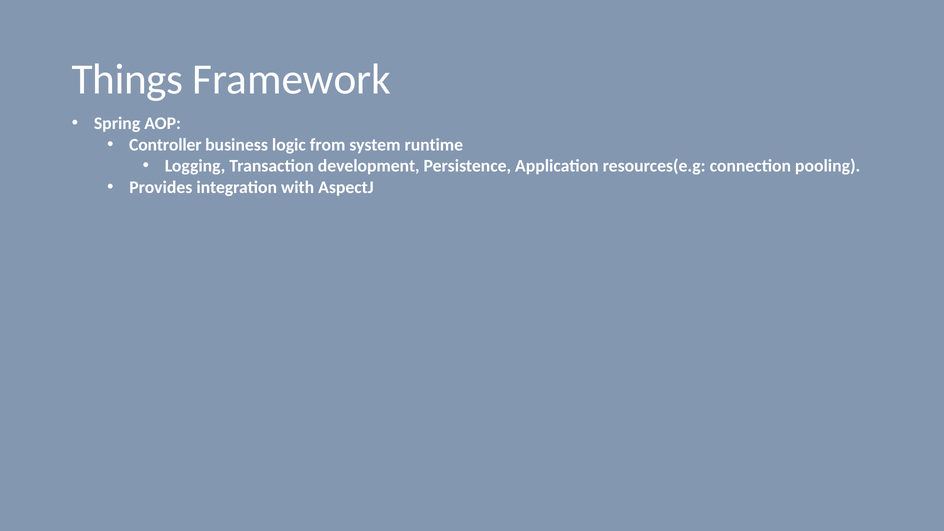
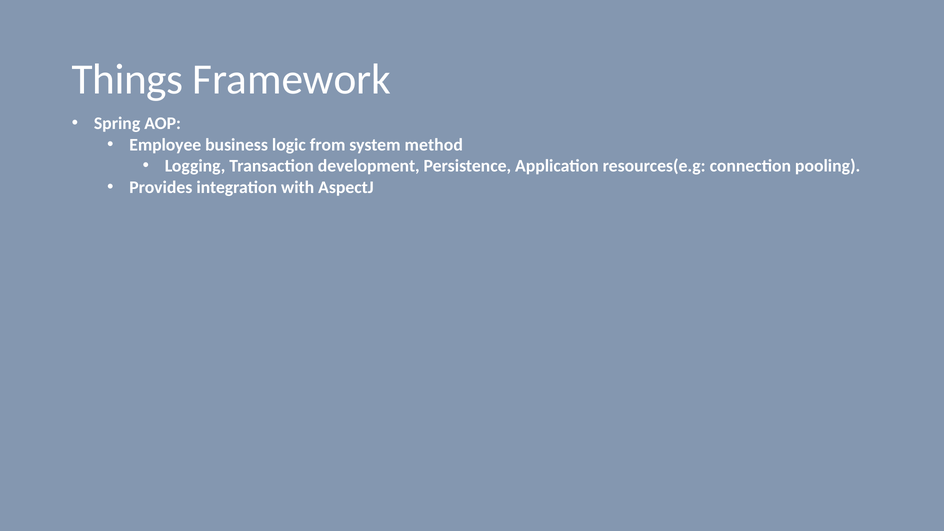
Controller: Controller -> Employee
runtime: runtime -> method
